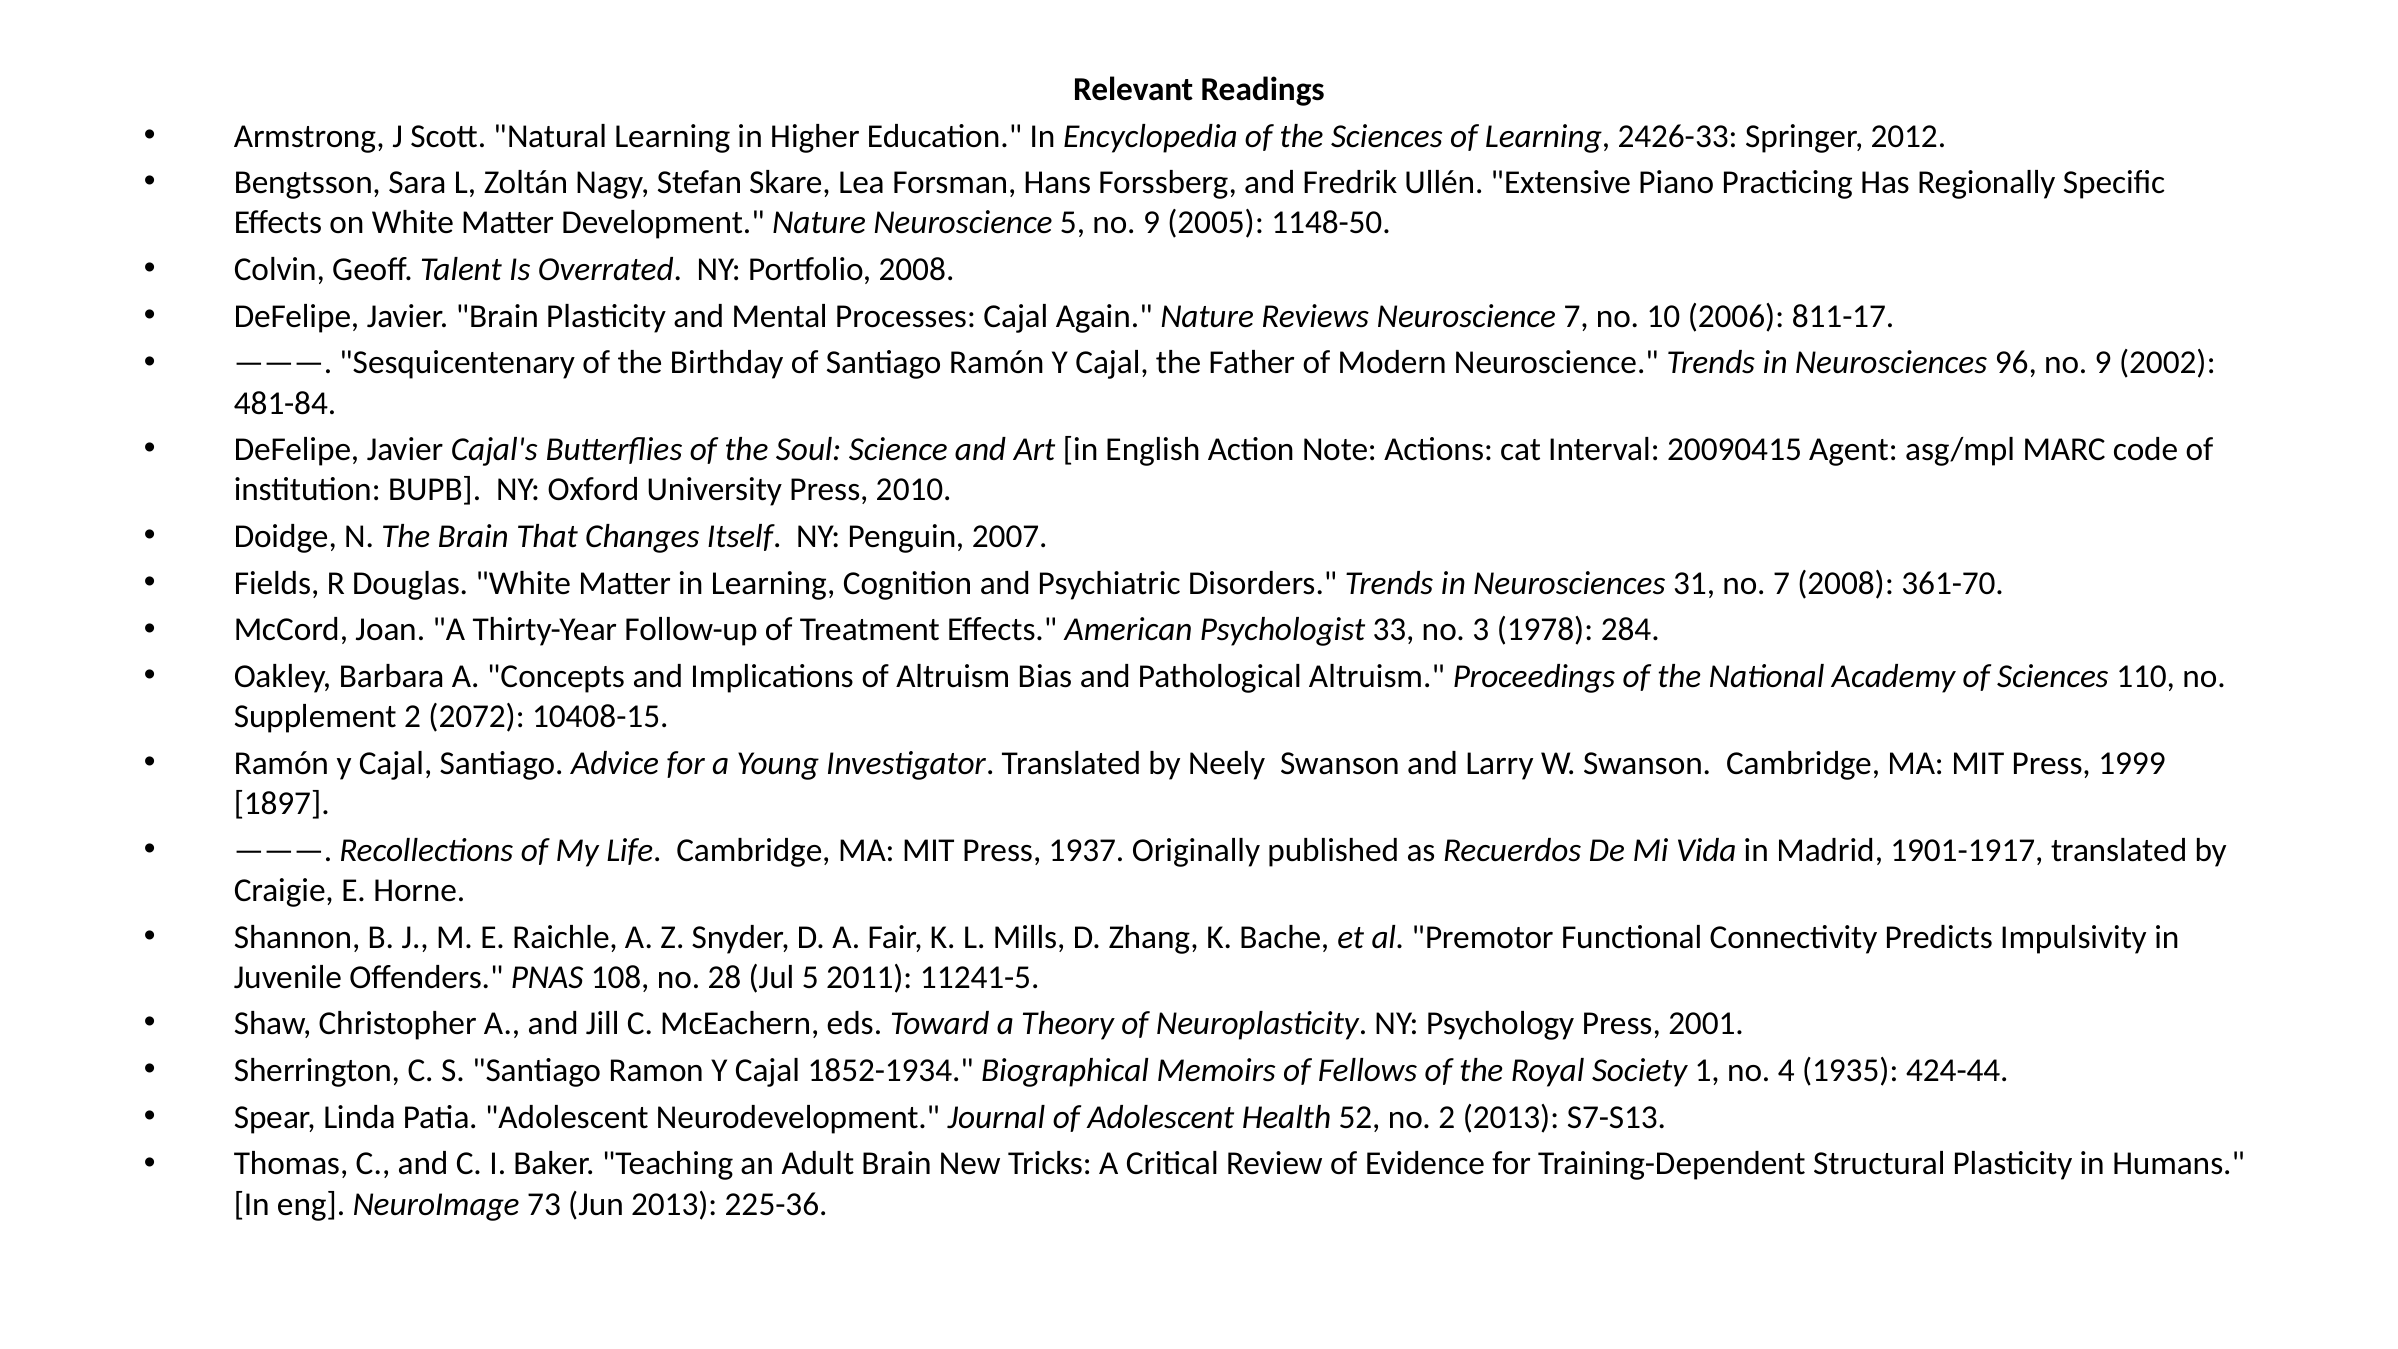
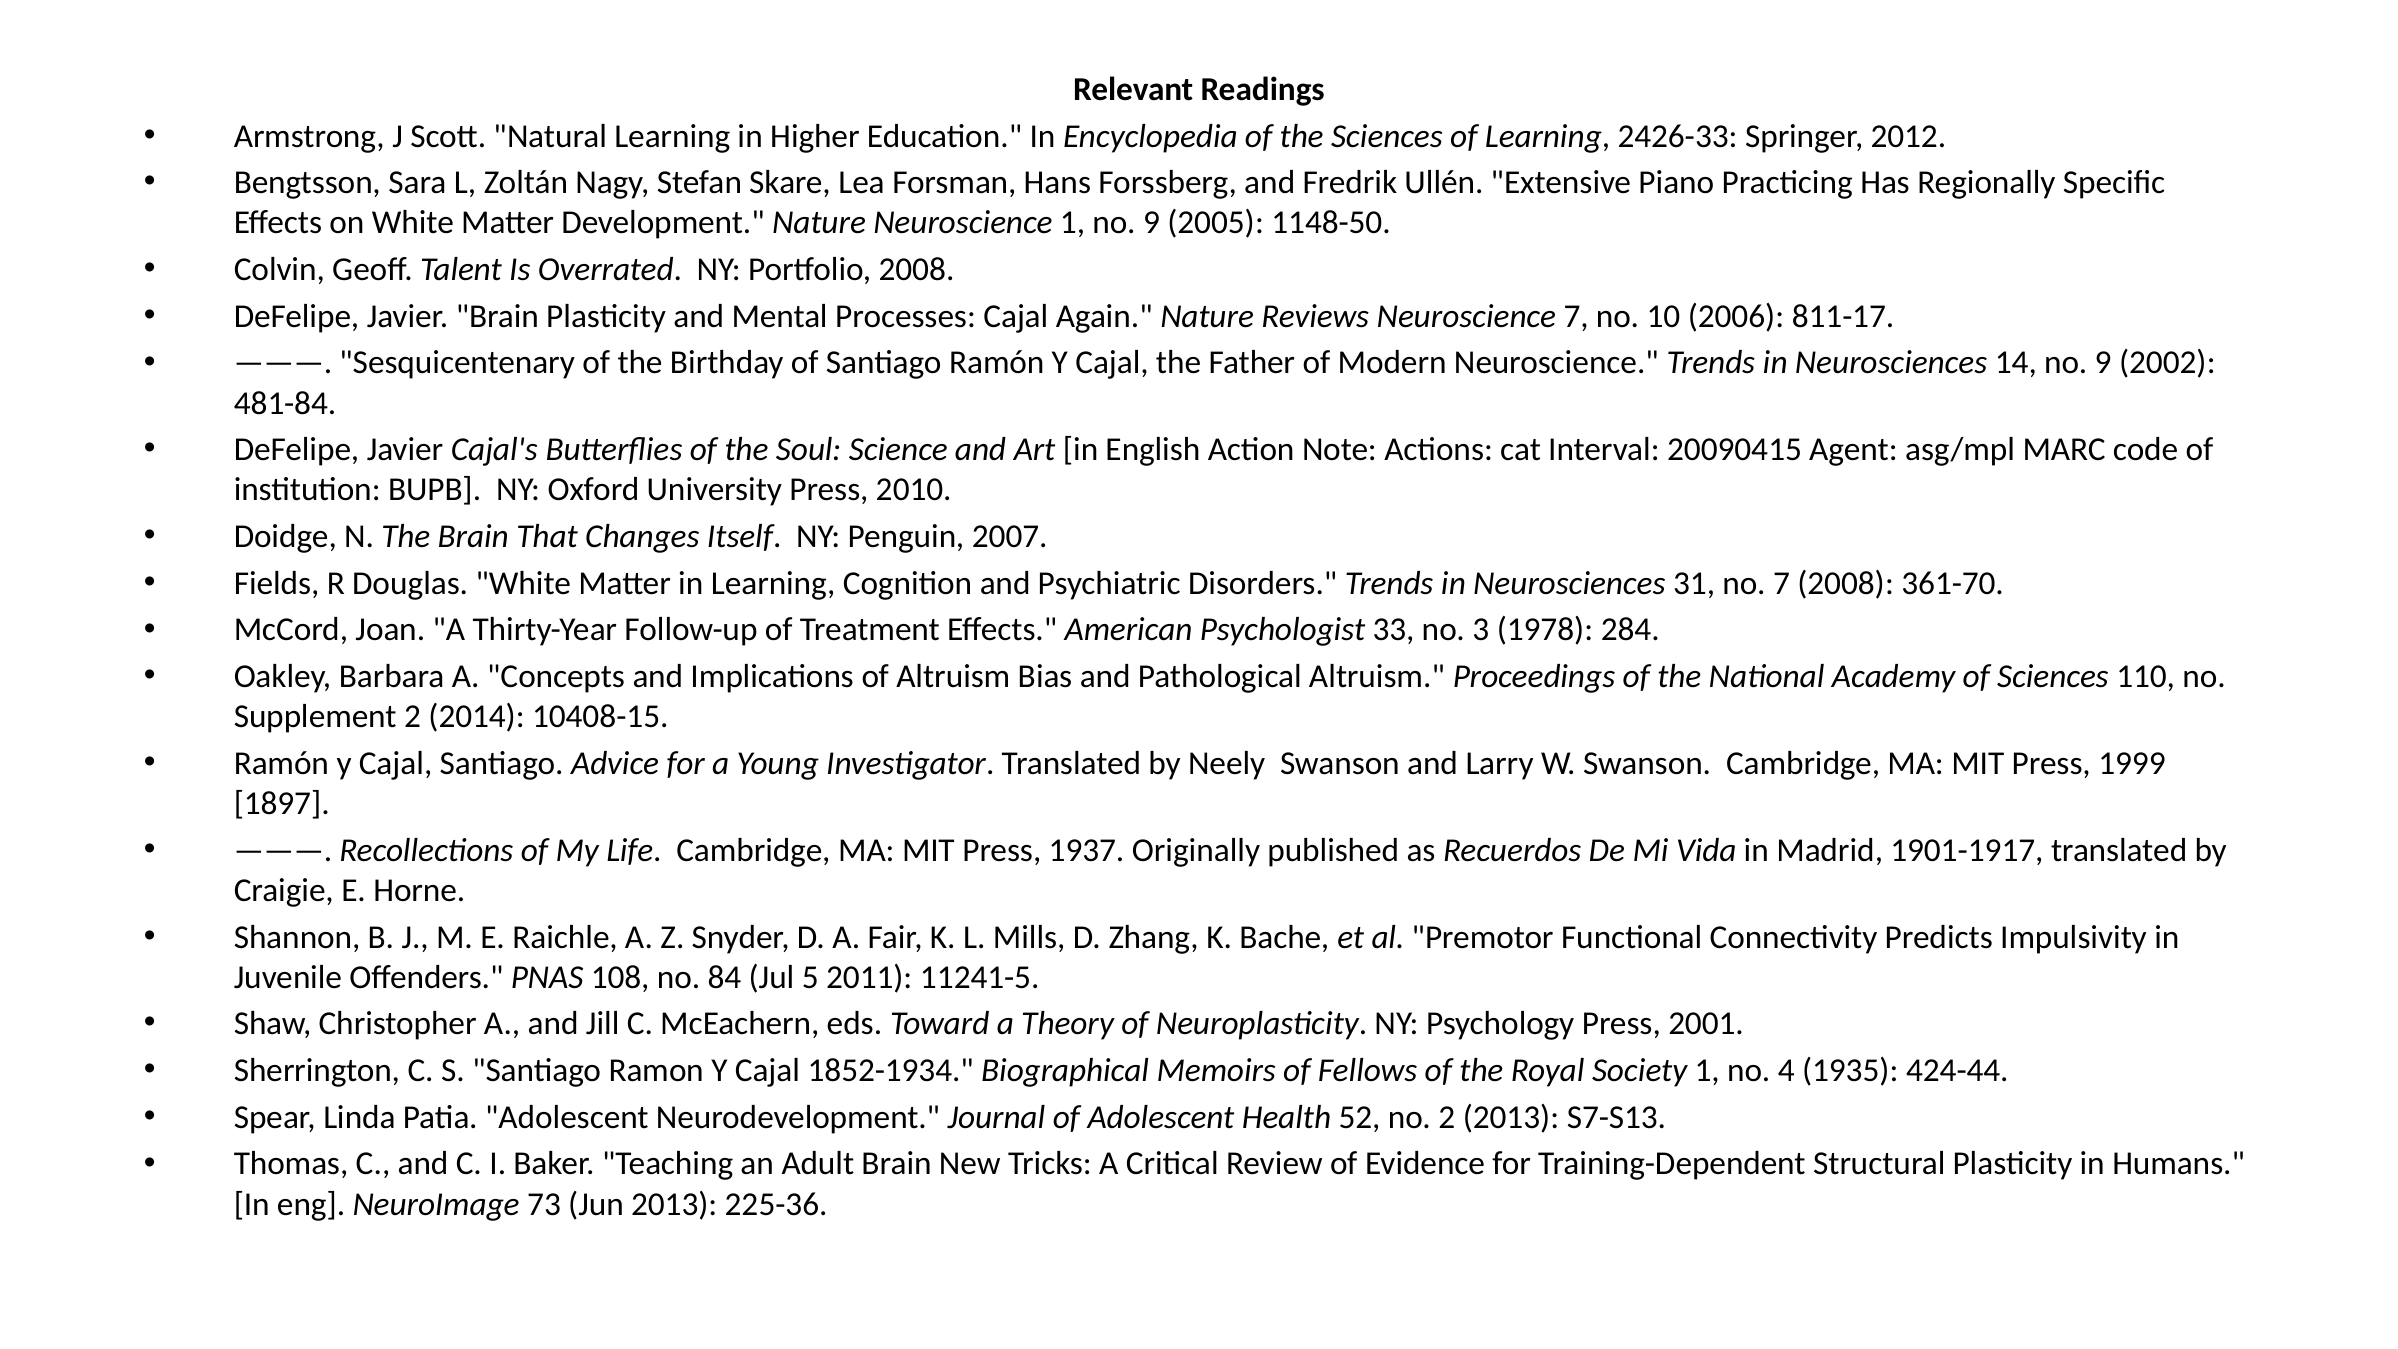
Neuroscience 5: 5 -> 1
96: 96 -> 14
2072: 2072 -> 2014
28: 28 -> 84
